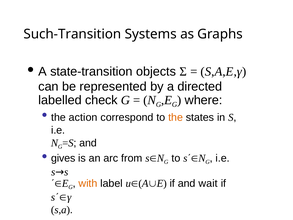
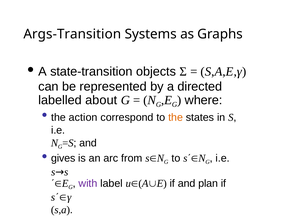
Such-Transition: Such-Transition -> Args-Transition
check: check -> about
with colour: orange -> purple
wait: wait -> plan
